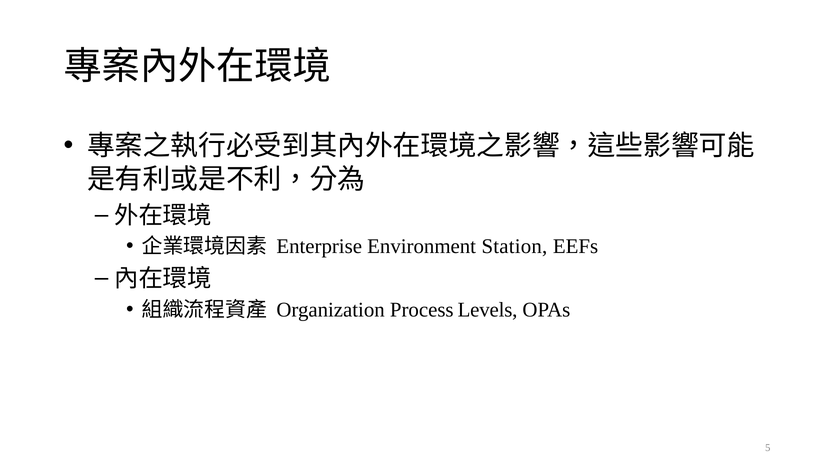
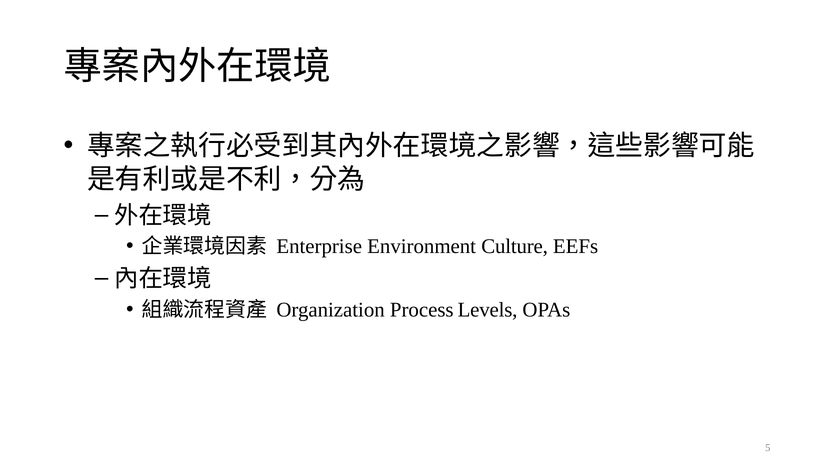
Station: Station -> Culture
